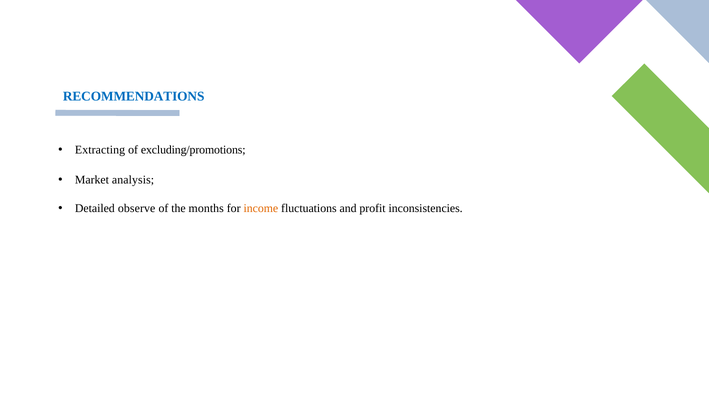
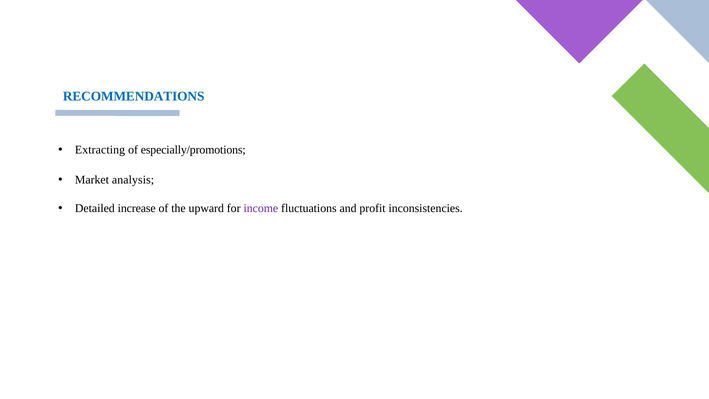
excluding/promotions: excluding/promotions -> especially/promotions
observe: observe -> increase
months: months -> upward
income colour: orange -> purple
